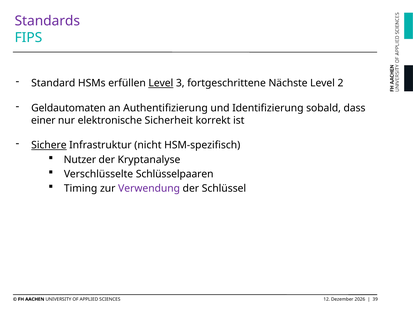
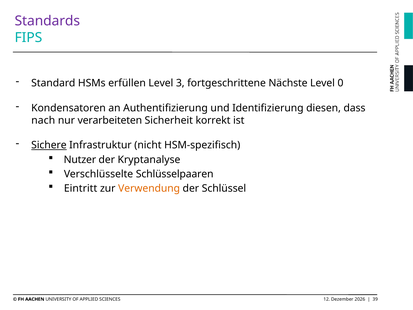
Level at (161, 83) underline: present -> none
2: 2 -> 0
Geldautomaten: Geldautomaten -> Kondensatoren
sobald: sobald -> diesen
einer: einer -> nach
elektronische: elektronische -> verarbeiteten
Timing: Timing -> Eintritt
Verwendung colour: purple -> orange
